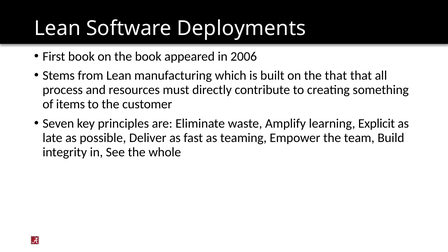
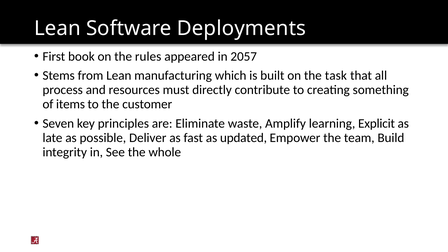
the book: book -> rules
2006: 2006 -> 2057
the that: that -> task
teaming: teaming -> updated
